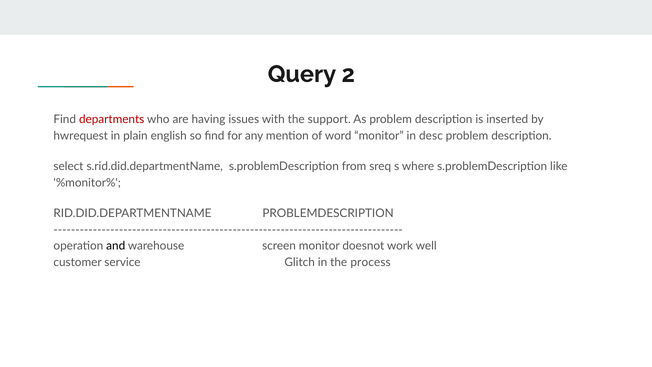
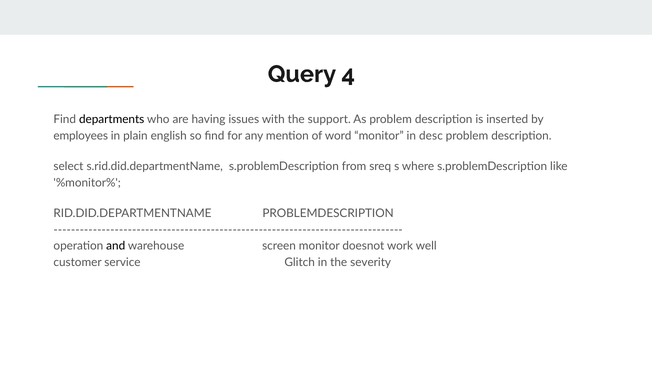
2: 2 -> 4
departments colour: red -> black
hwrequest: hwrequest -> employees
process: process -> severity
